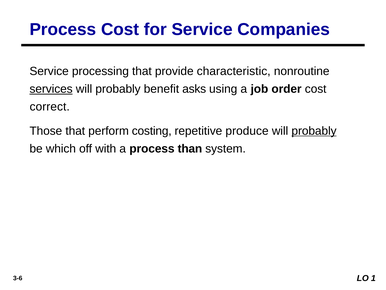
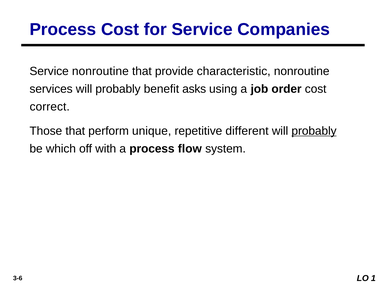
Service processing: processing -> nonroutine
services underline: present -> none
costing: costing -> unique
produce: produce -> different
than: than -> flow
